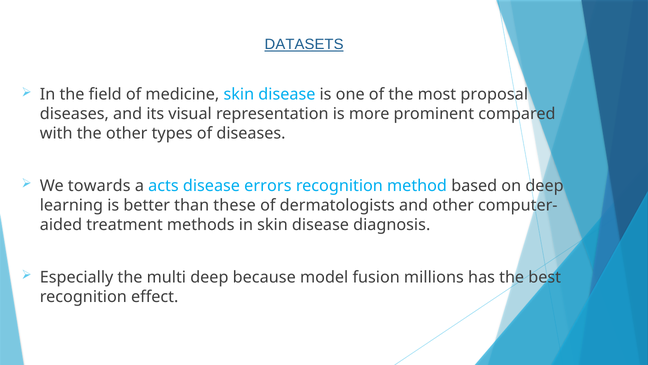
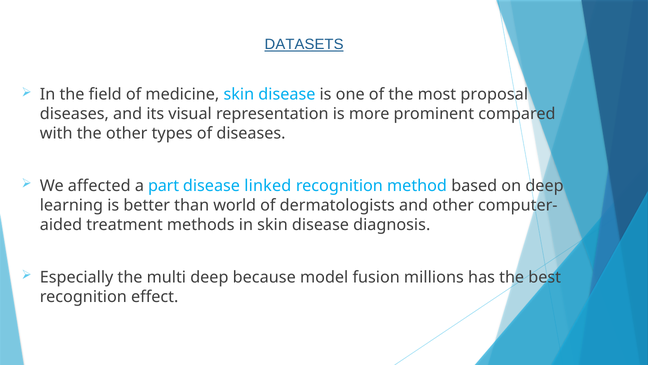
towards: towards -> affected
acts: acts -> part
errors: errors -> linked
these: these -> world
